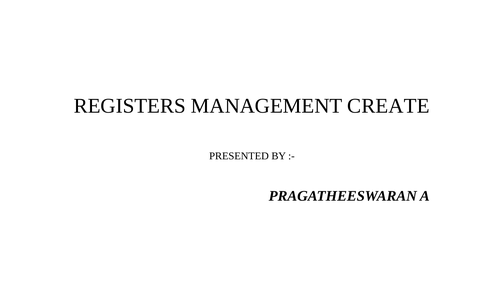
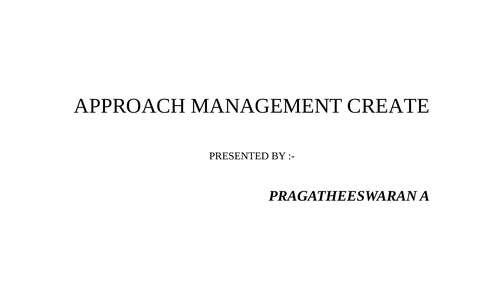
REGISTERS: REGISTERS -> APPROACH
